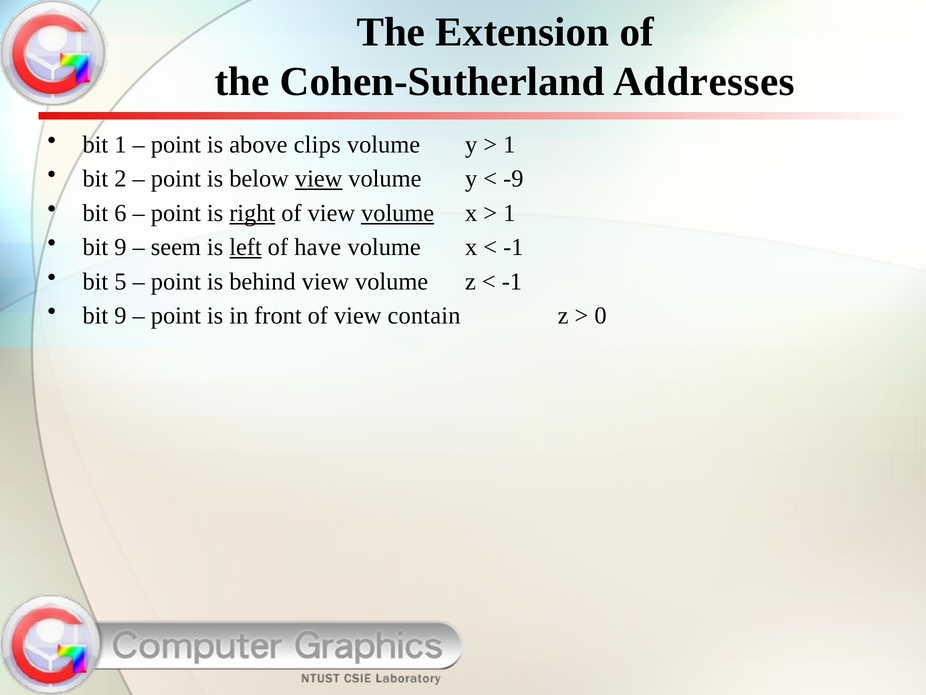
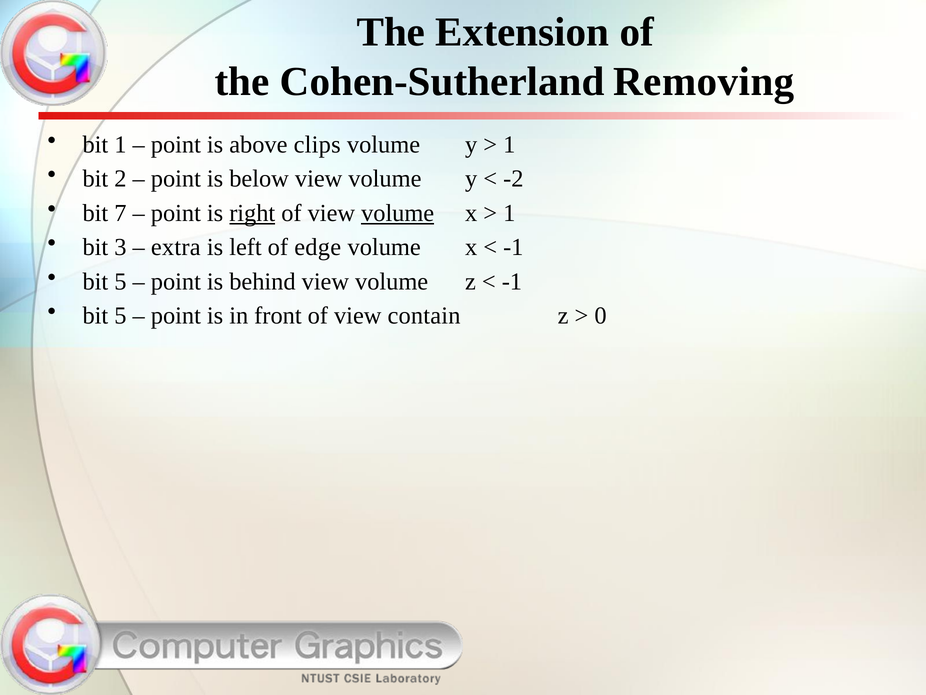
Addresses: Addresses -> Removing
view at (319, 179) underline: present -> none
-9: -9 -> -2
6: 6 -> 7
9 at (120, 247): 9 -> 3
seem: seem -> extra
left underline: present -> none
have: have -> edge
9 at (120, 315): 9 -> 5
